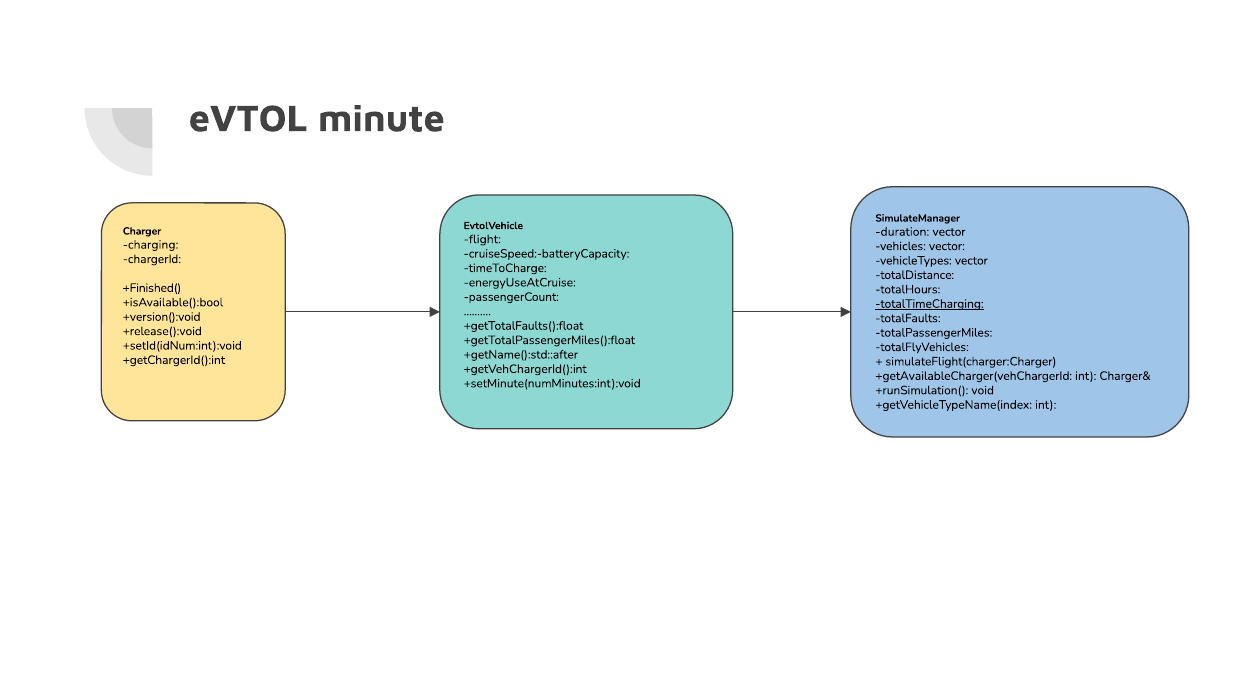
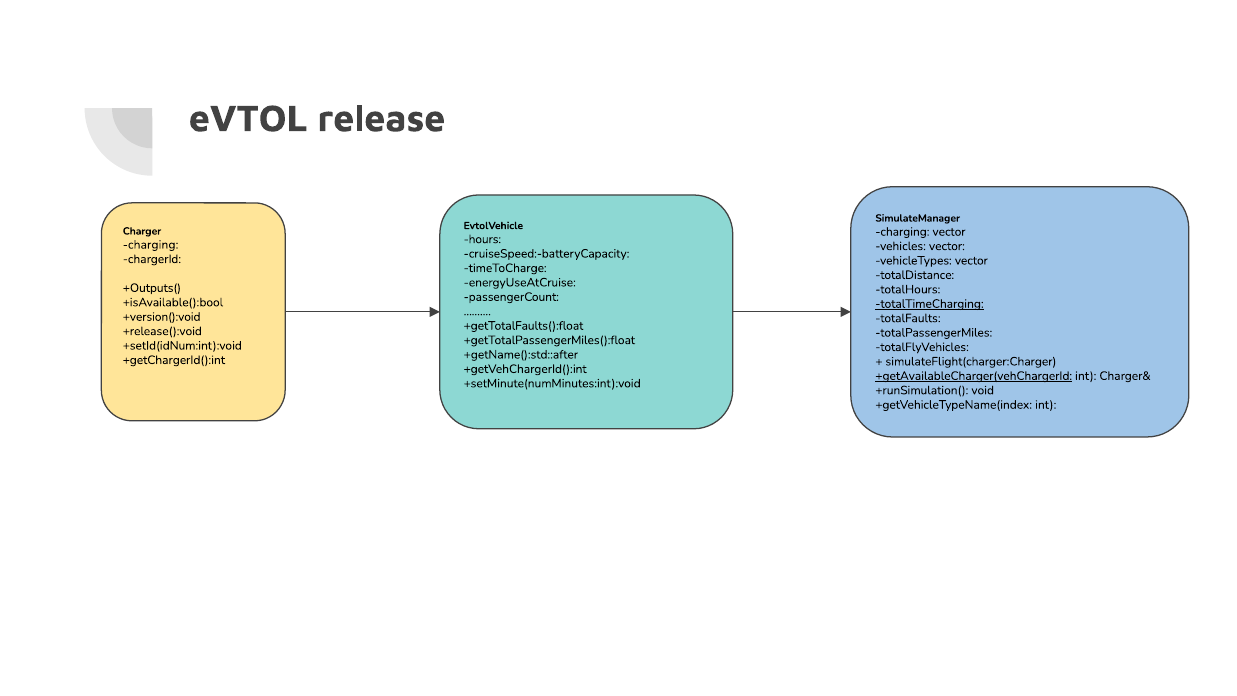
minute: minute -> release
duration at (902, 232): duration -> charging
flight: flight -> hours
+Finished(: +Finished( -> +Outputs(
+getAvailableCharger(vehChargerId underline: none -> present
